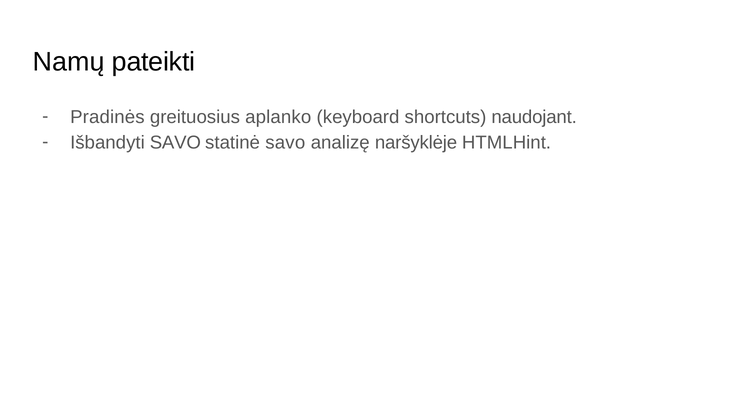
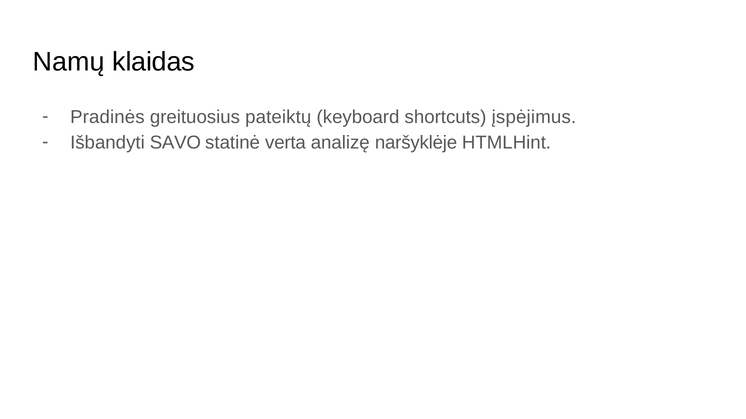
pateikti: pateikti -> klaidas
aplanko: aplanko -> pateiktų
naudojant: naudojant -> įspėjimus
statinė savo: savo -> verta
